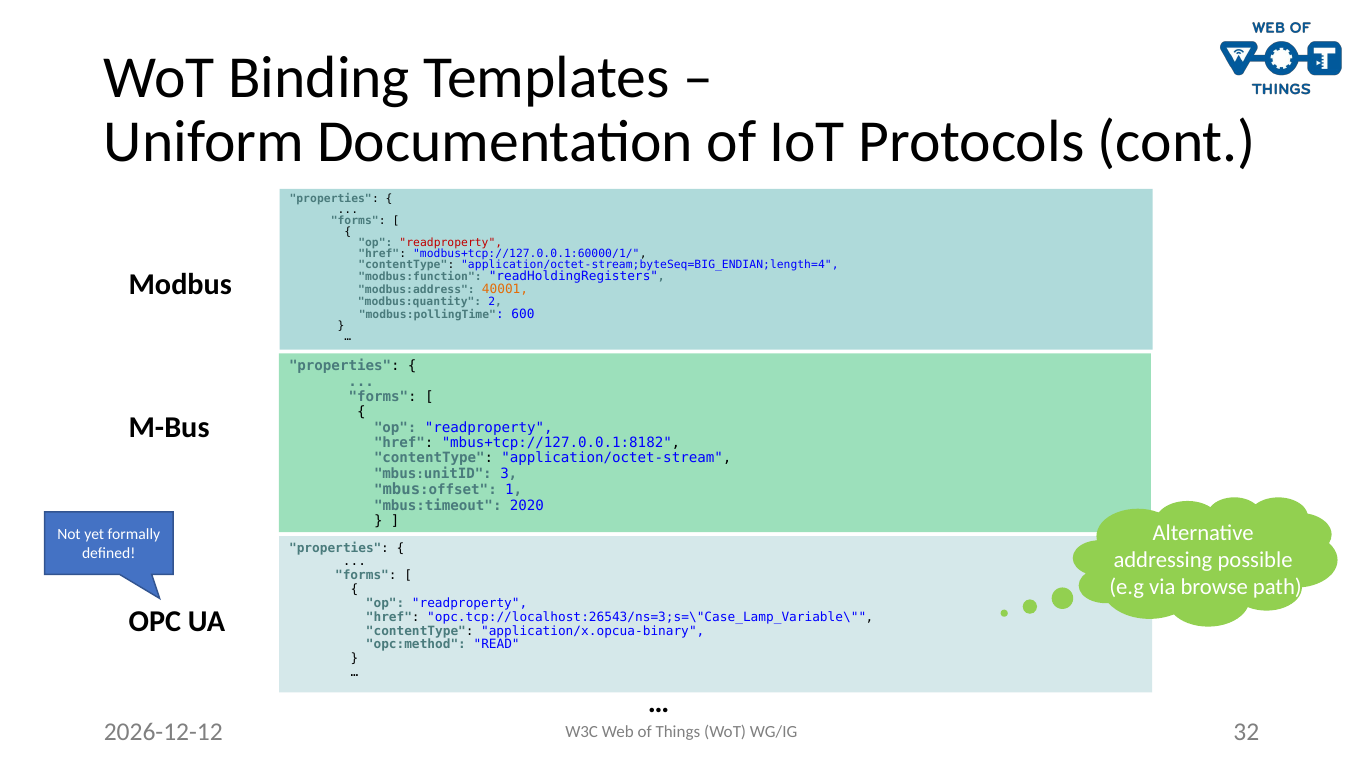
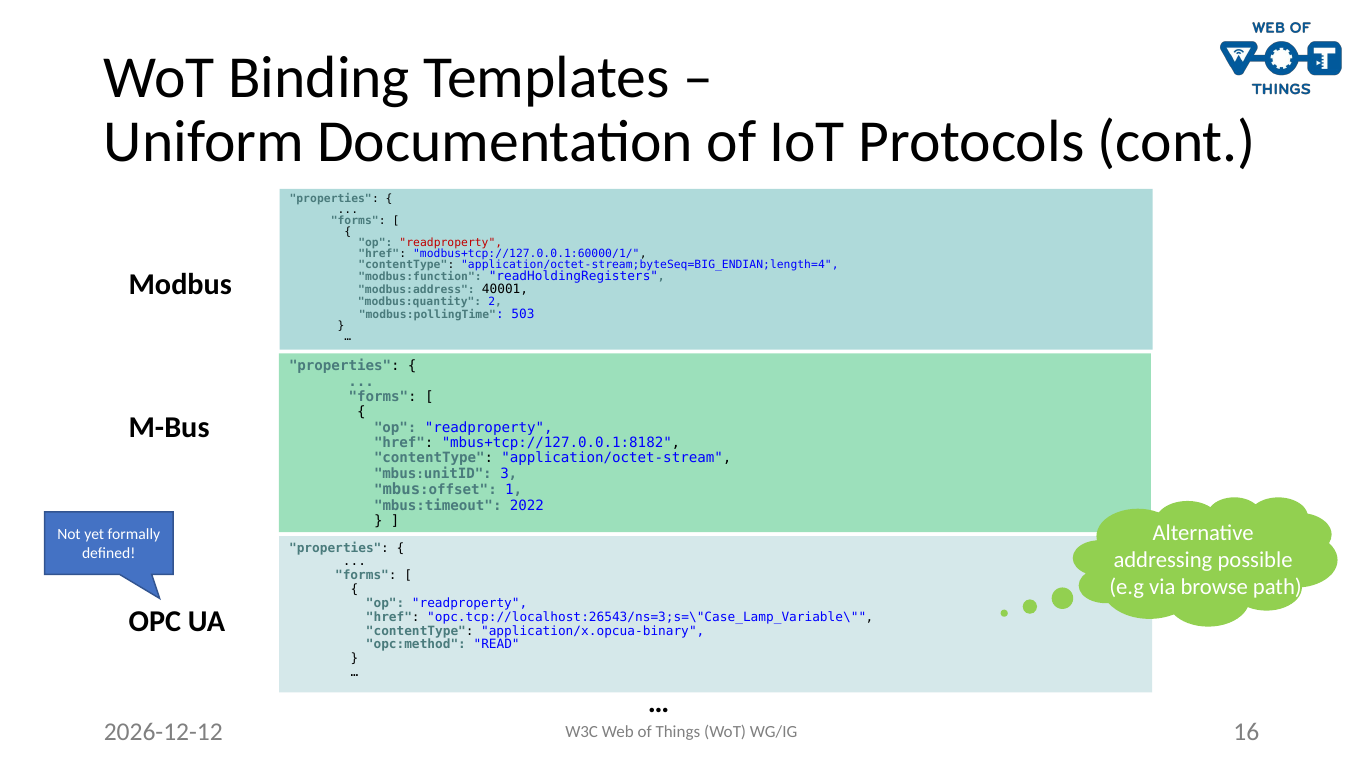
40001 colour: orange -> black
600: 600 -> 503
2020: 2020 -> 2022
32: 32 -> 16
